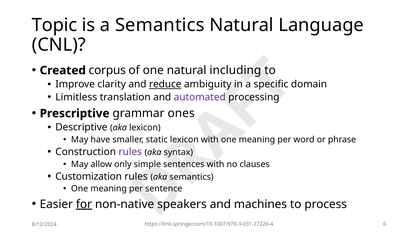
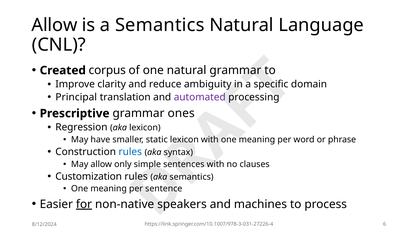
Topic at (55, 25): Topic -> Allow
natural including: including -> grammar
reduce underline: present -> none
Limitless: Limitless -> Principal
Descriptive: Descriptive -> Regression
rules at (130, 152) colour: purple -> blue
